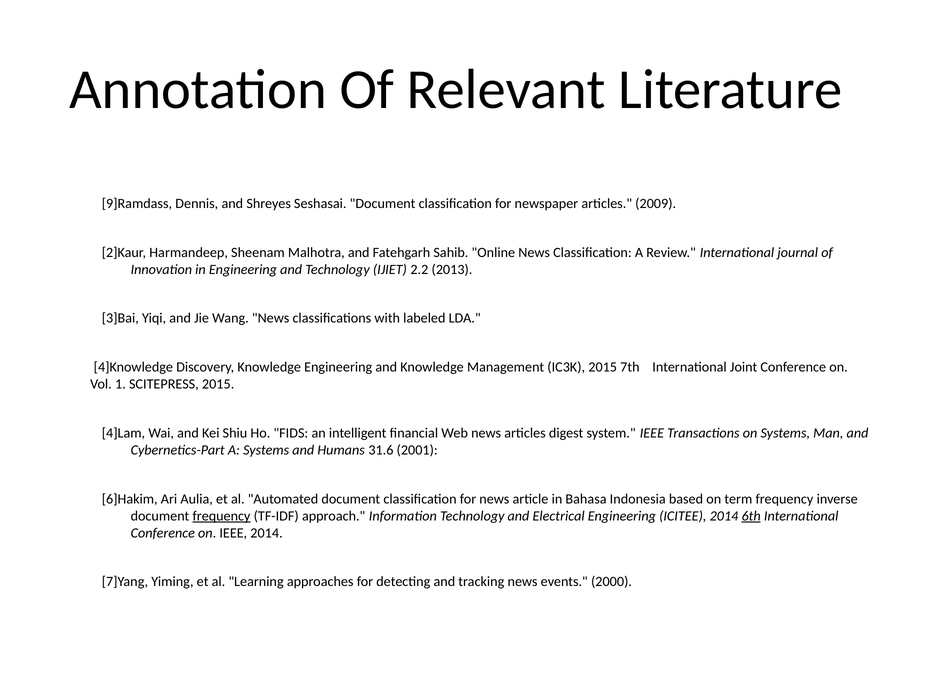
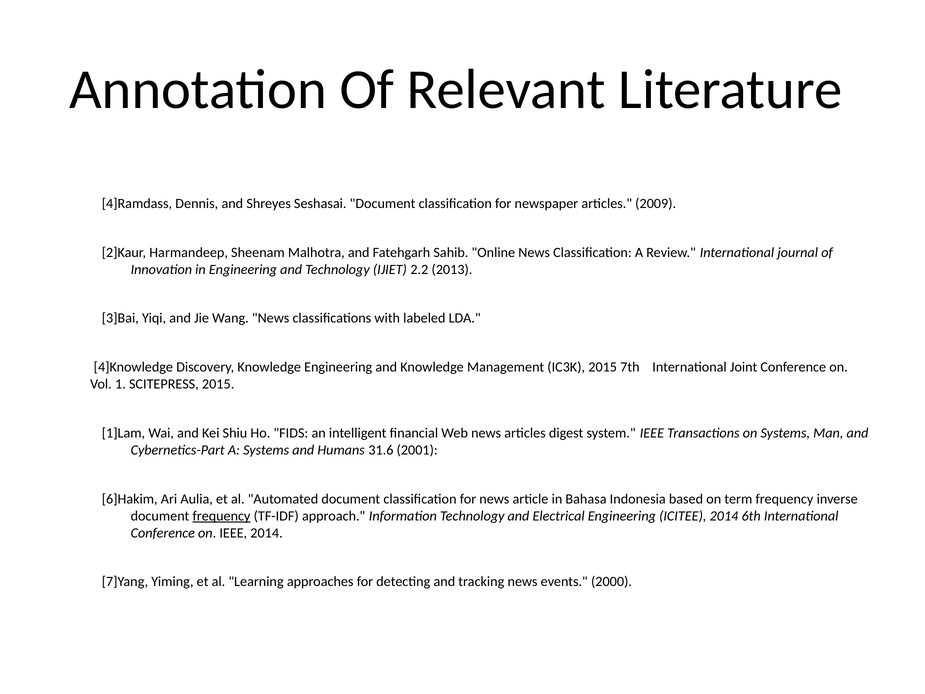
9]Ramdass: 9]Ramdass -> 4]Ramdass
4]Lam: 4]Lam -> 1]Lam
6th underline: present -> none
